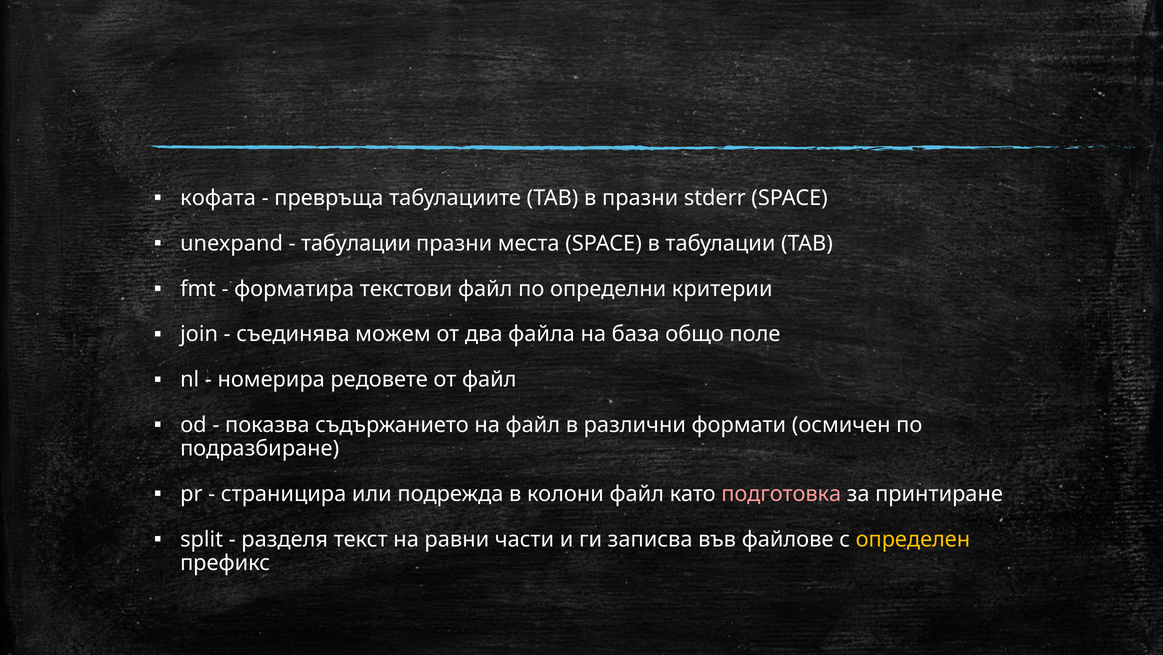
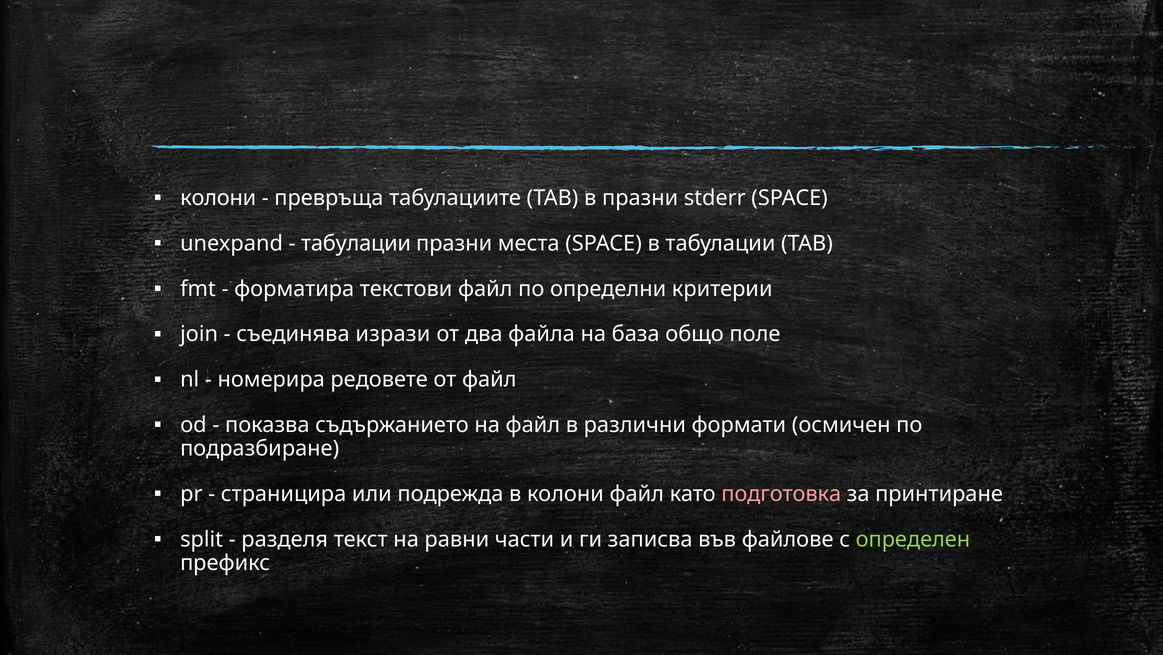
кофата at (218, 198): кофата -> колони
можем: можем -> изрази
определен colour: yellow -> light green
